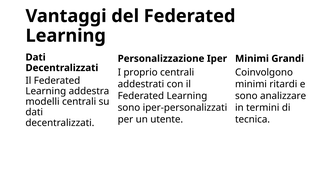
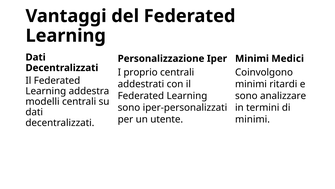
Grandi: Grandi -> Medici
tecnica at (253, 119): tecnica -> minimi
